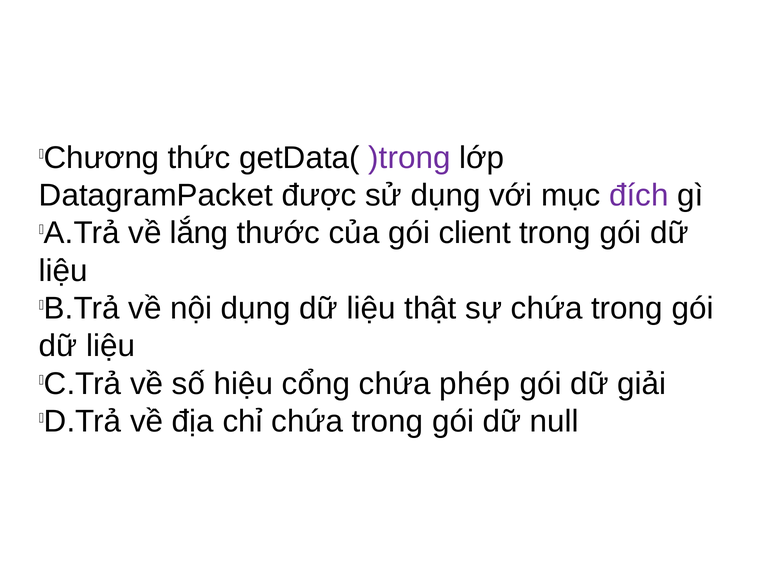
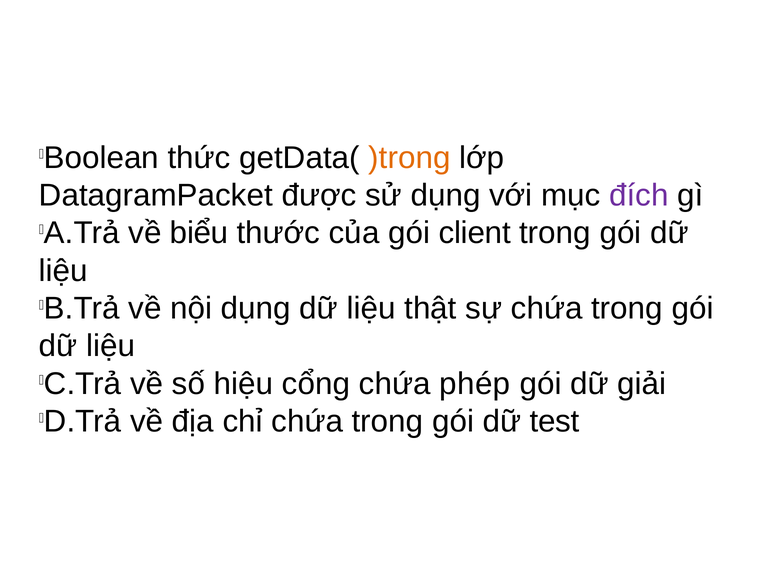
Chương: Chương -> Boolean
)trong colour: purple -> orange
lắng: lắng -> biểu
null: null -> test
